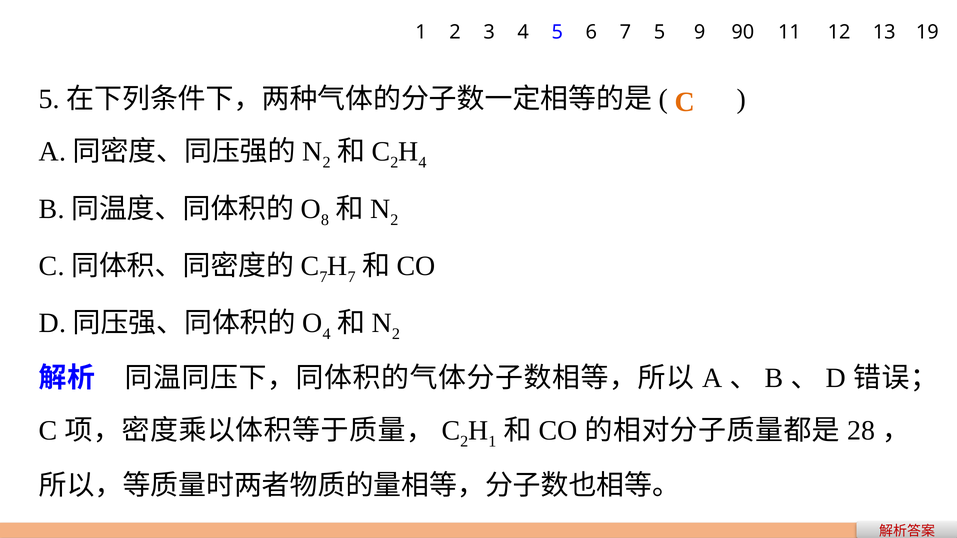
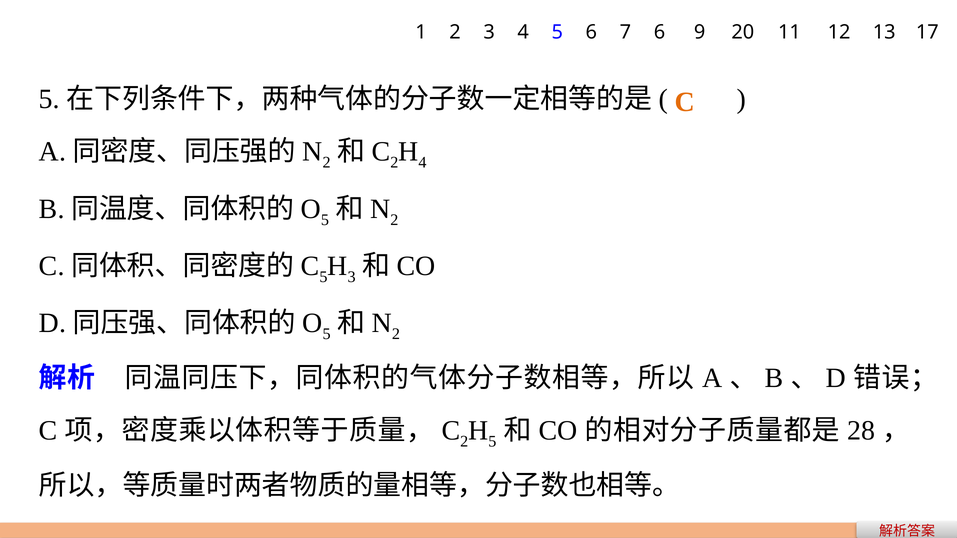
7 5: 5 -> 6
90: 90 -> 20
19: 19 -> 17
8 at (325, 220): 8 -> 5
C 7: 7 -> 5
7 at (352, 277): 7 -> 3
4 at (327, 334): 4 -> 5
1 at (492, 442): 1 -> 5
